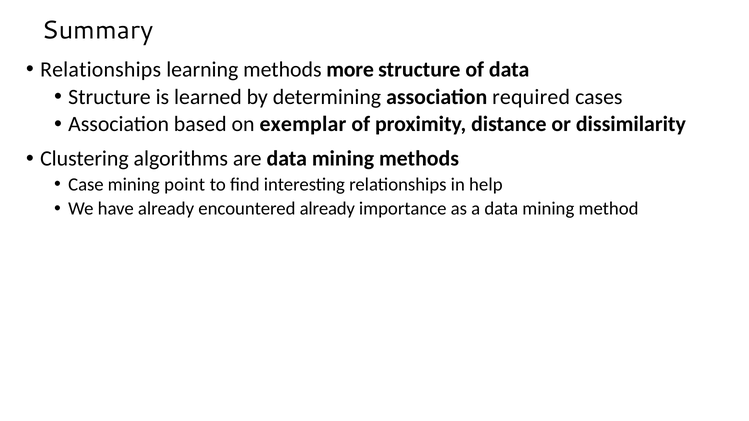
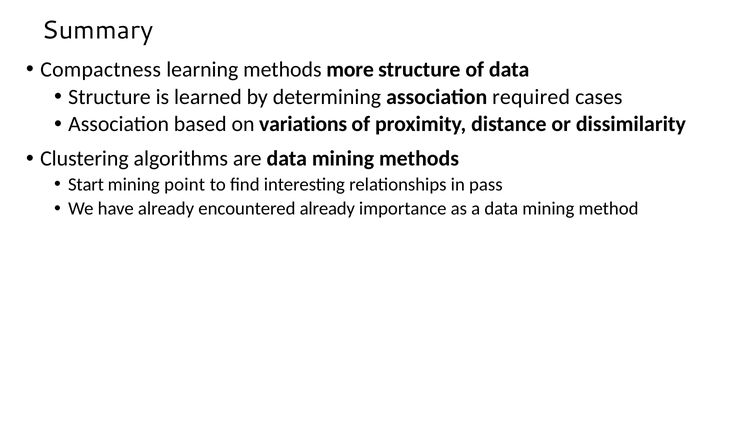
Relationships at (101, 69): Relationships -> Compactness
exemplar: exemplar -> variations
Case: Case -> Start
help: help -> pass
